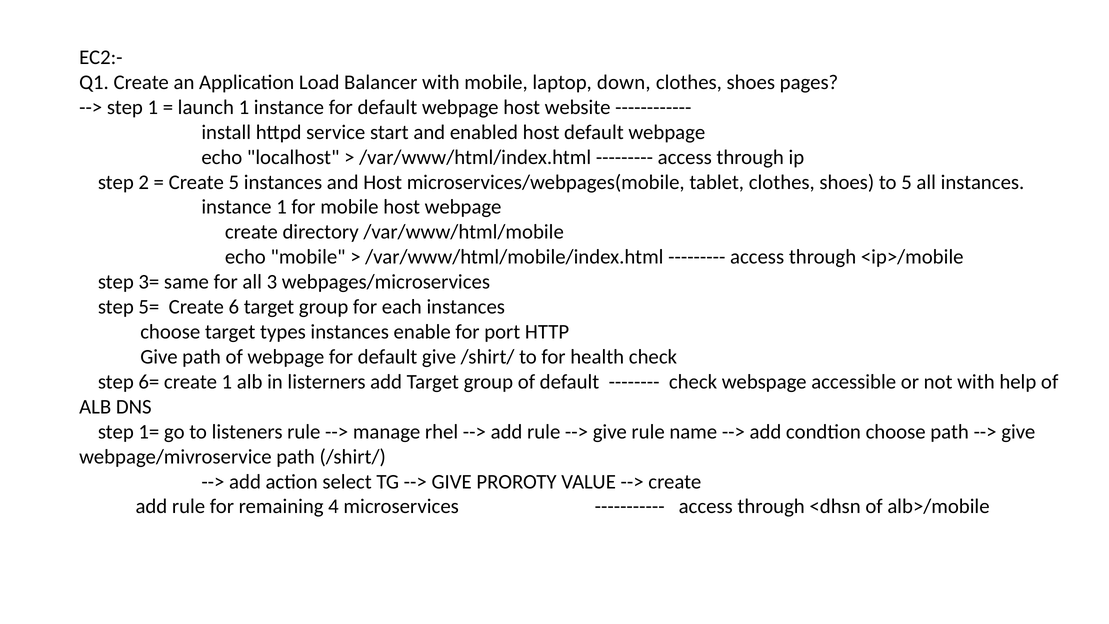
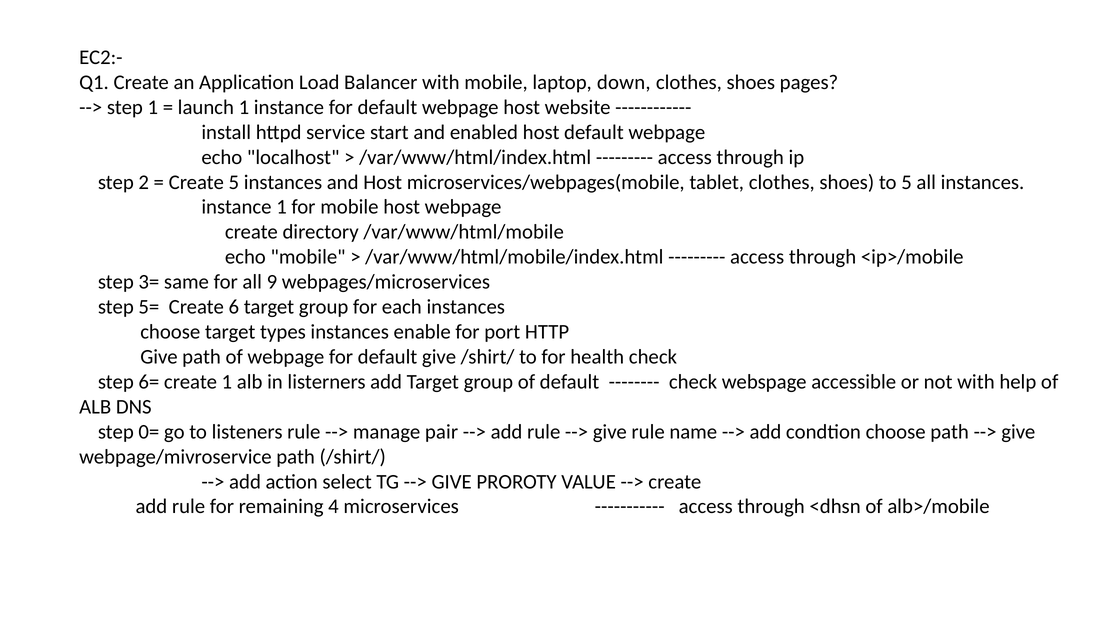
3: 3 -> 9
1=: 1= -> 0=
rhel: rhel -> pair
